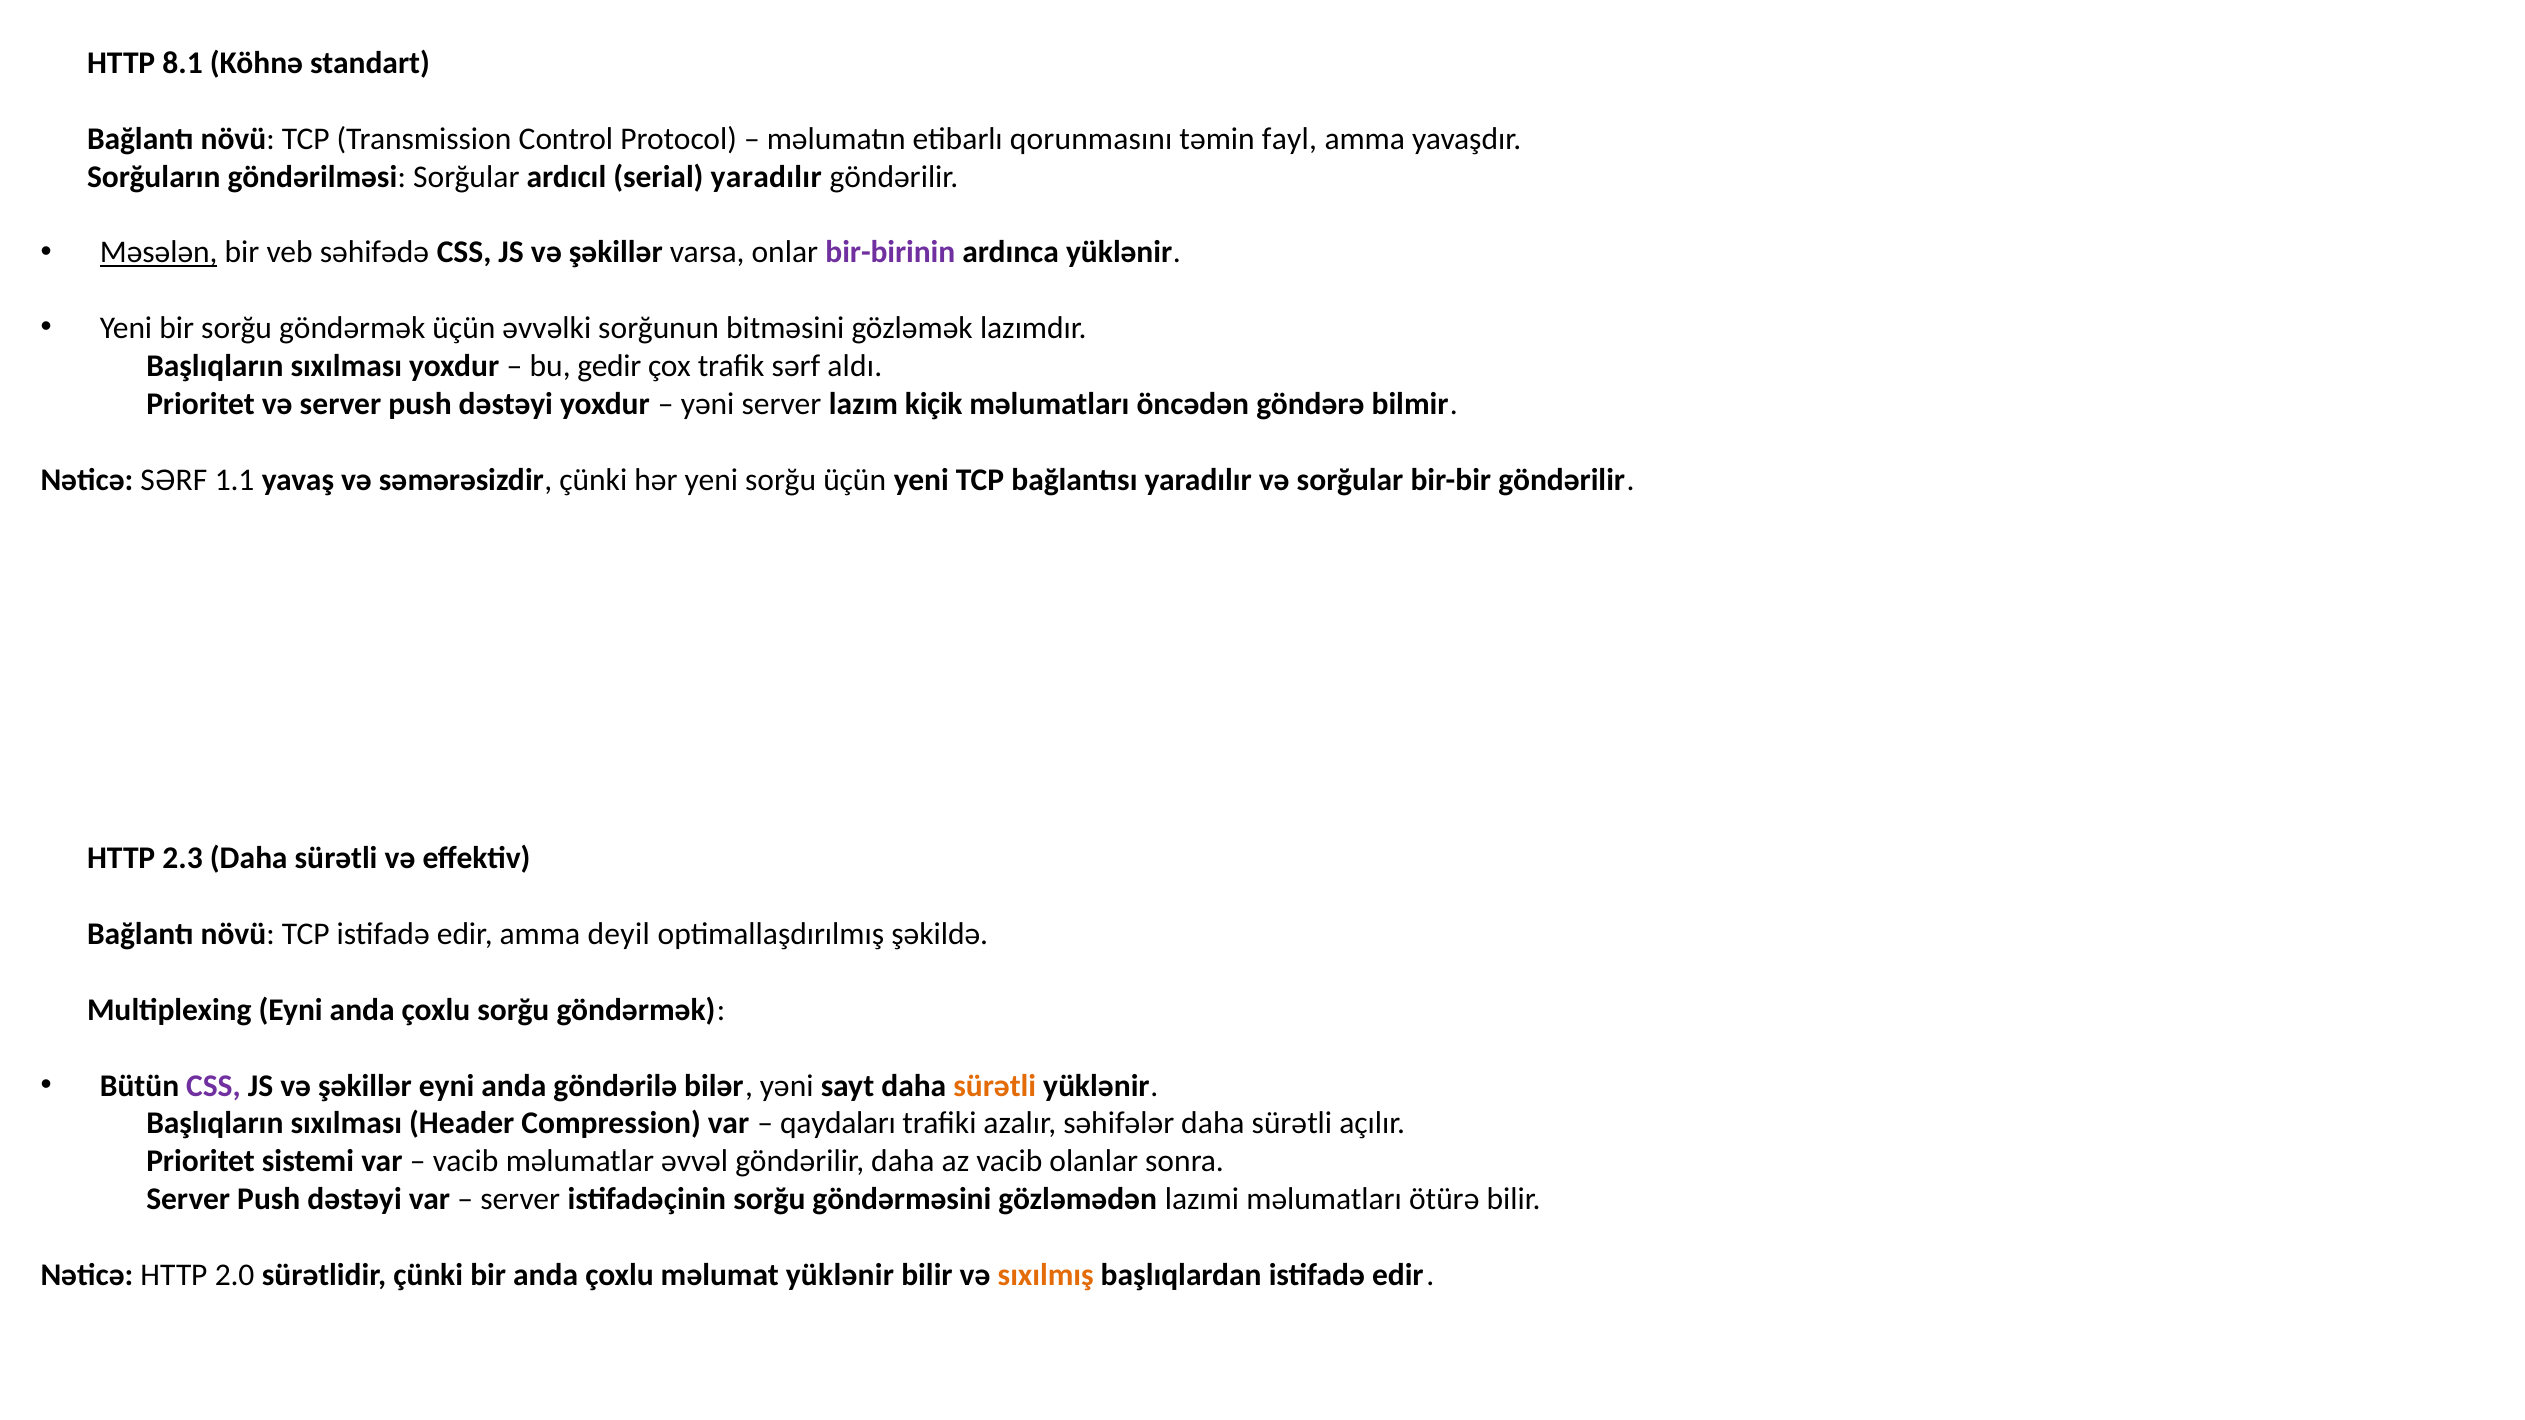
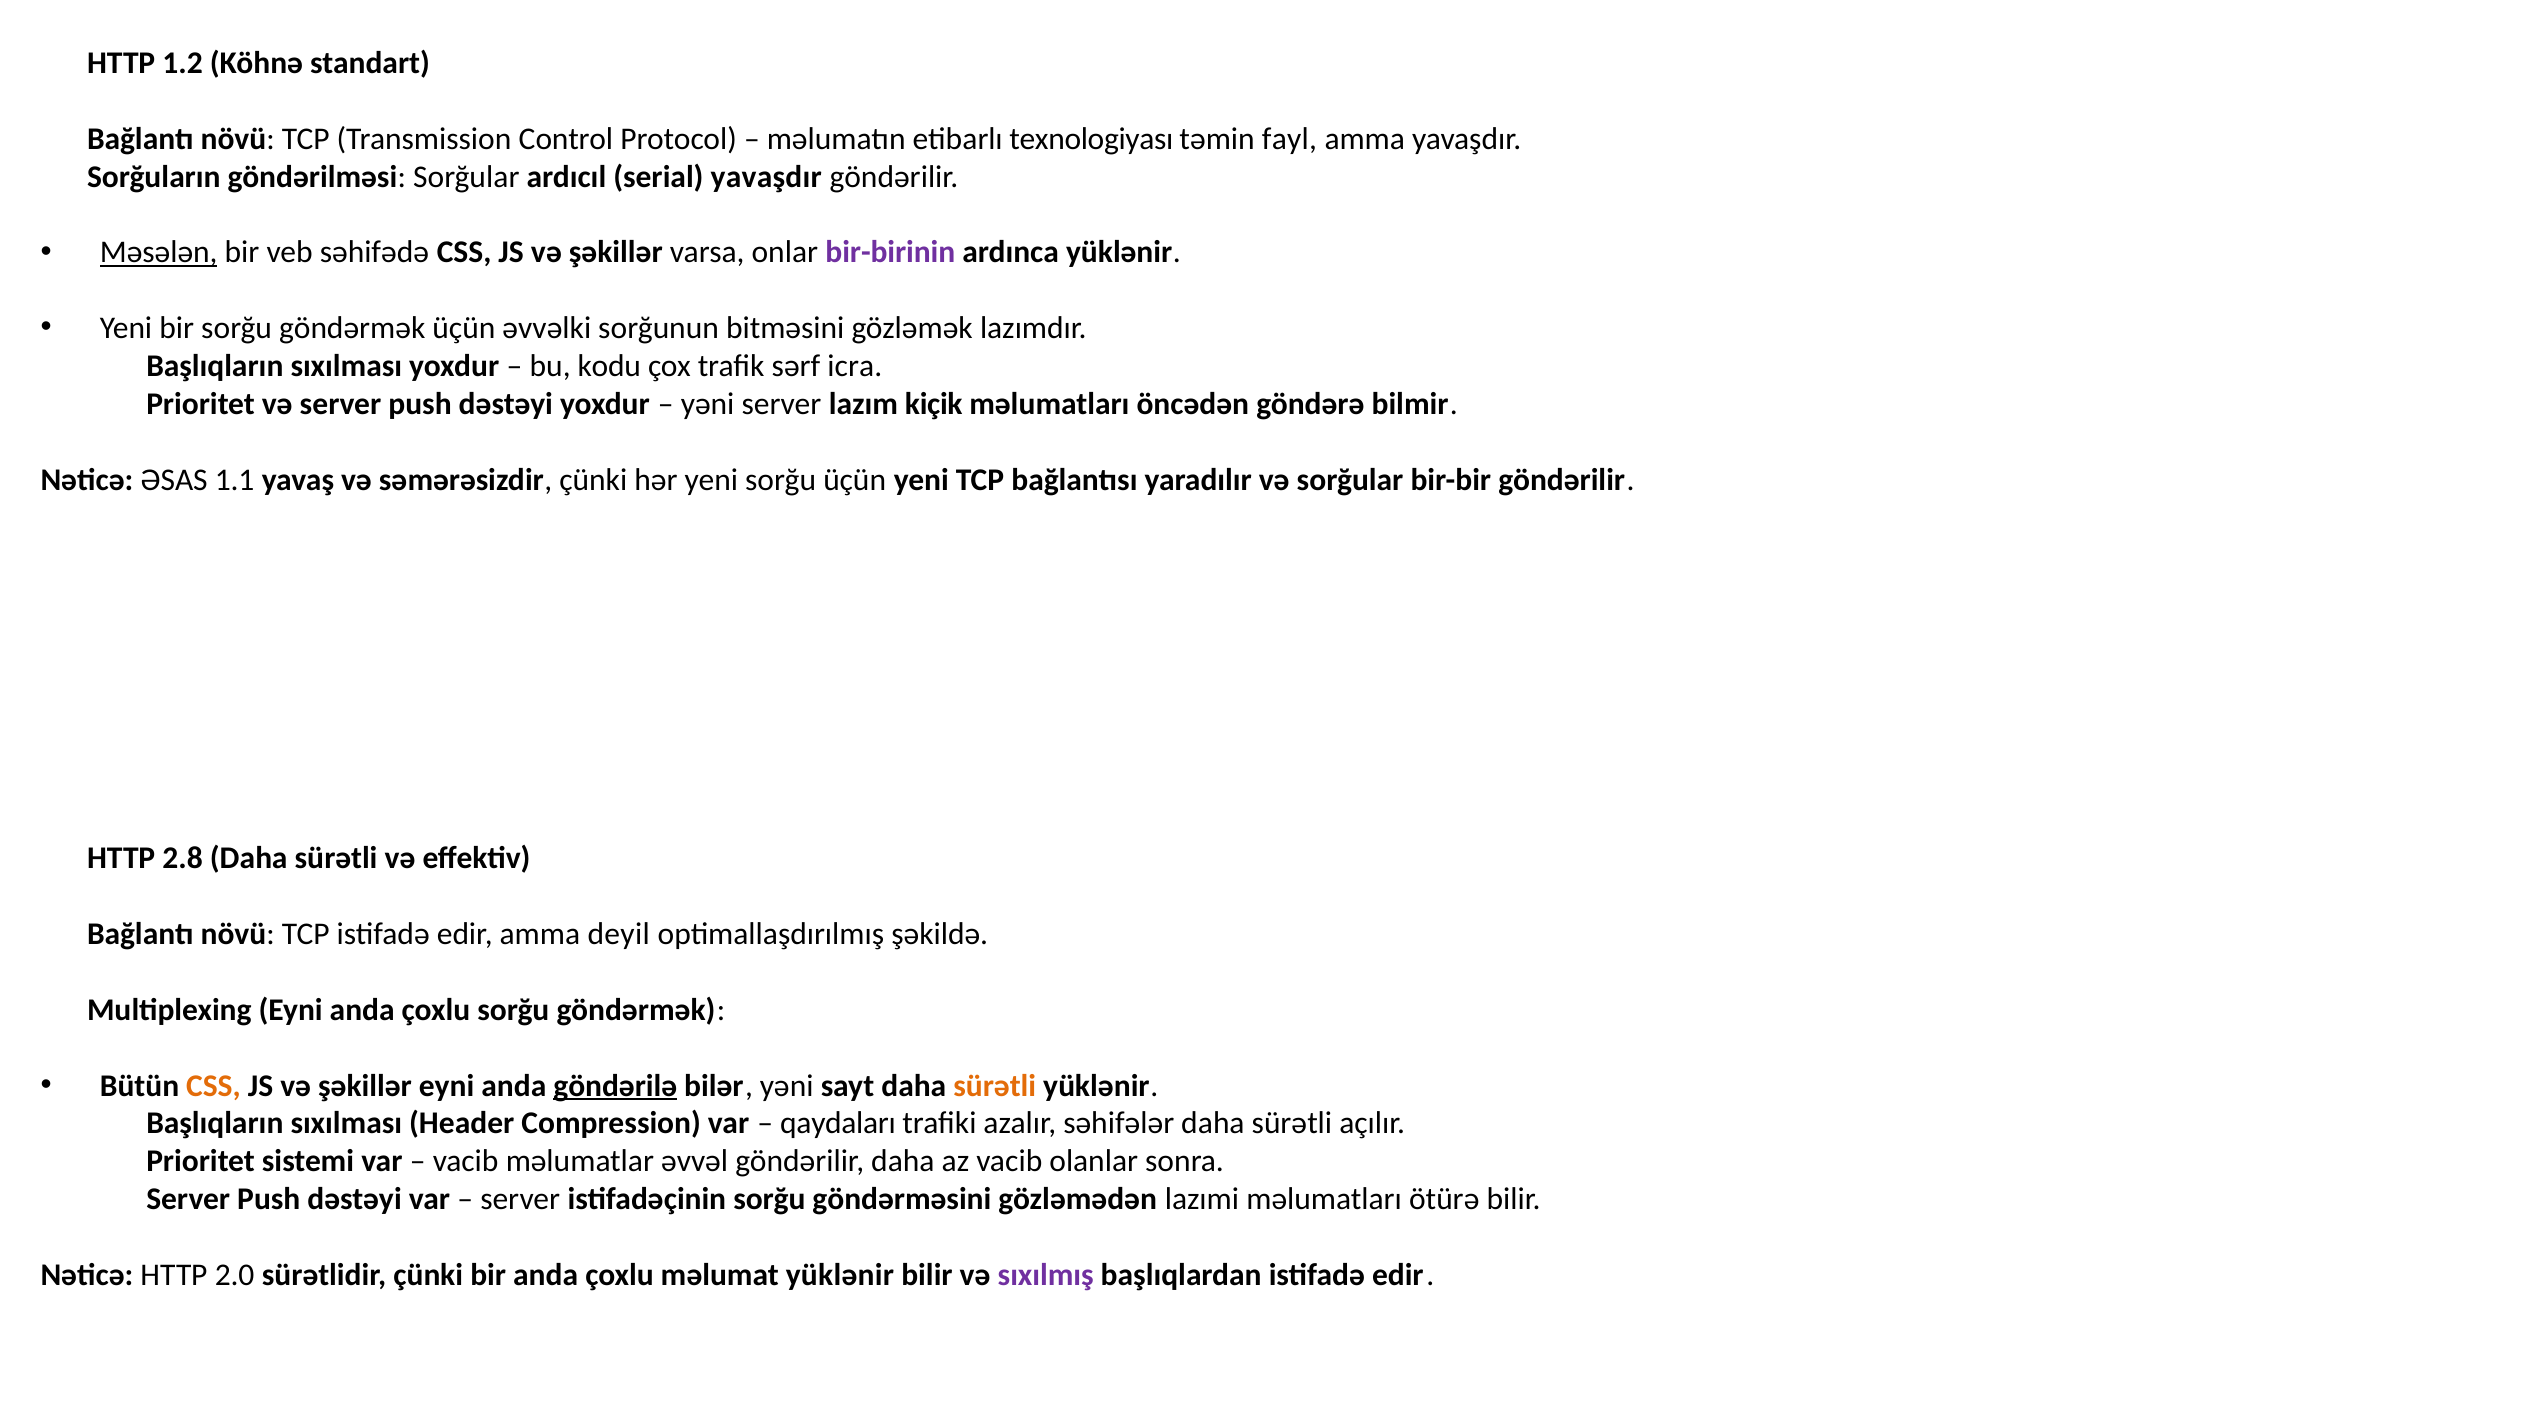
8.1: 8.1 -> 1.2
qorunmasını: qorunmasını -> texnologiyası
serial yaradılır: yaradılır -> yavaşdır
gedir: gedir -> kodu
aldı: aldı -> icra
Nəticə SƏRF: SƏRF -> ƏSAS
2.3: 2.3 -> 2.8
CSS at (213, 1086) colour: purple -> orange
göndərilə underline: none -> present
sıxılmış colour: orange -> purple
